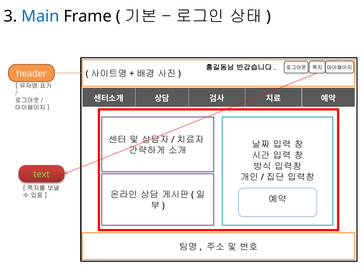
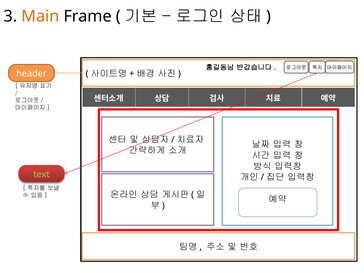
Main colour: blue -> orange
